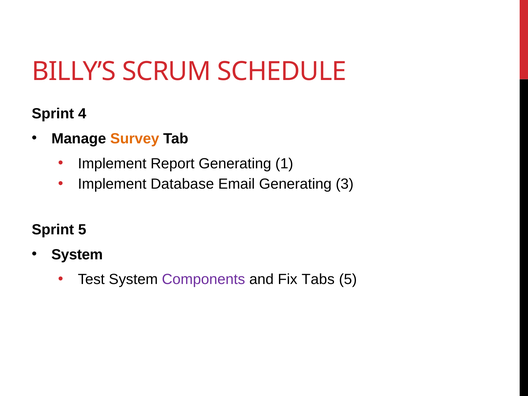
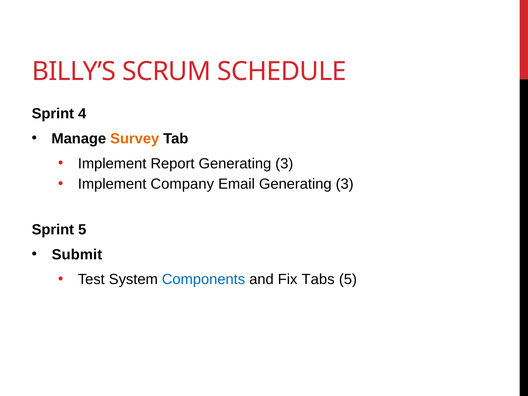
Report Generating 1: 1 -> 3
Database: Database -> Company
System at (77, 255): System -> Submit
Components colour: purple -> blue
